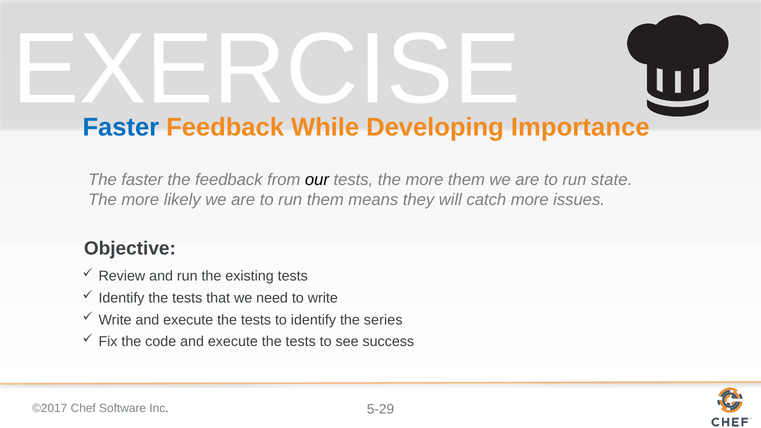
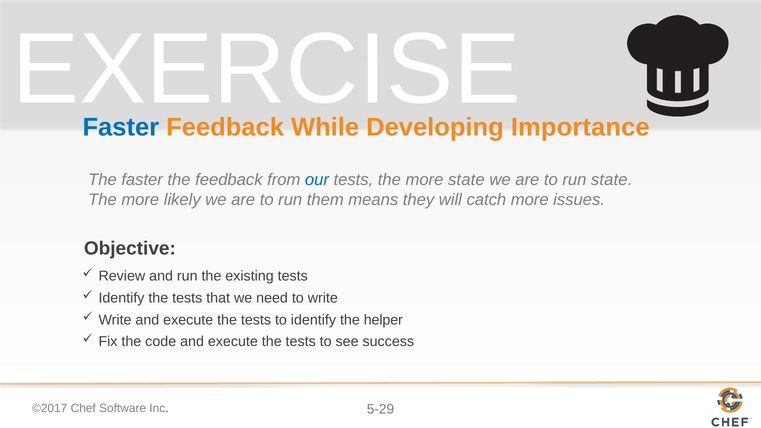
our colour: black -> blue
more them: them -> state
series: series -> helper
